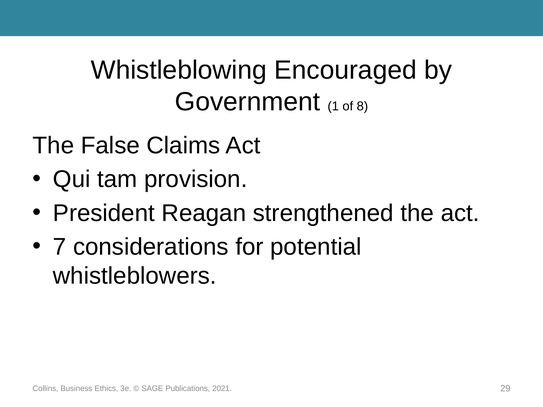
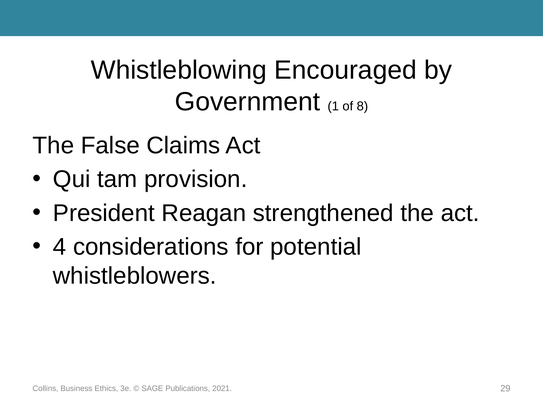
7: 7 -> 4
